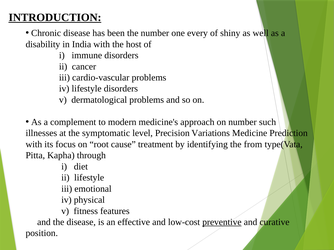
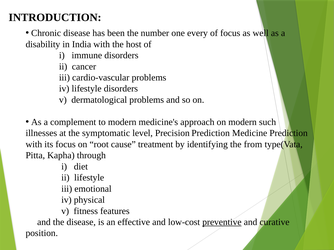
INTRODUCTION underline: present -> none
of shiny: shiny -> focus
on number: number -> modern
Precision Variations: Variations -> Prediction
